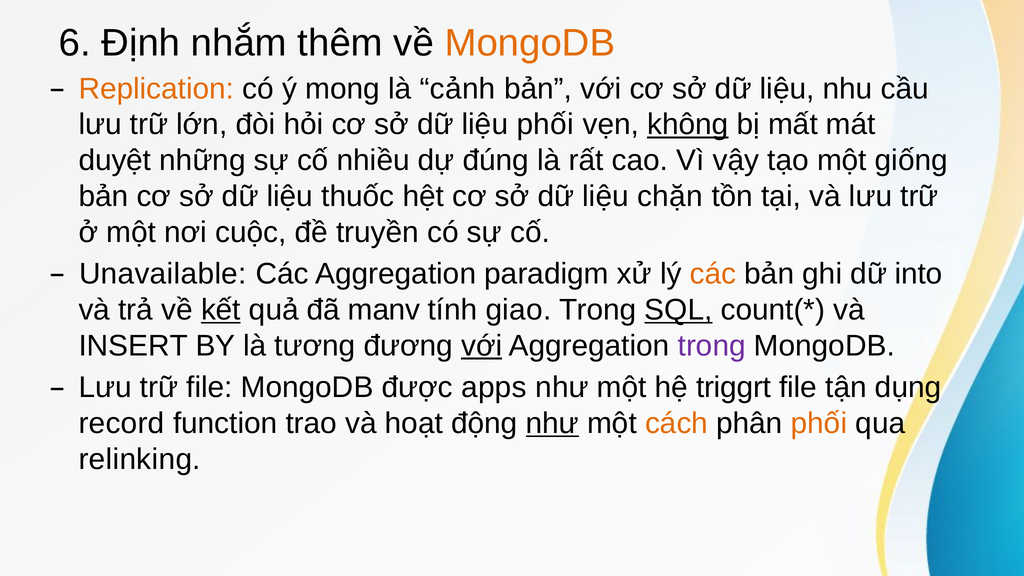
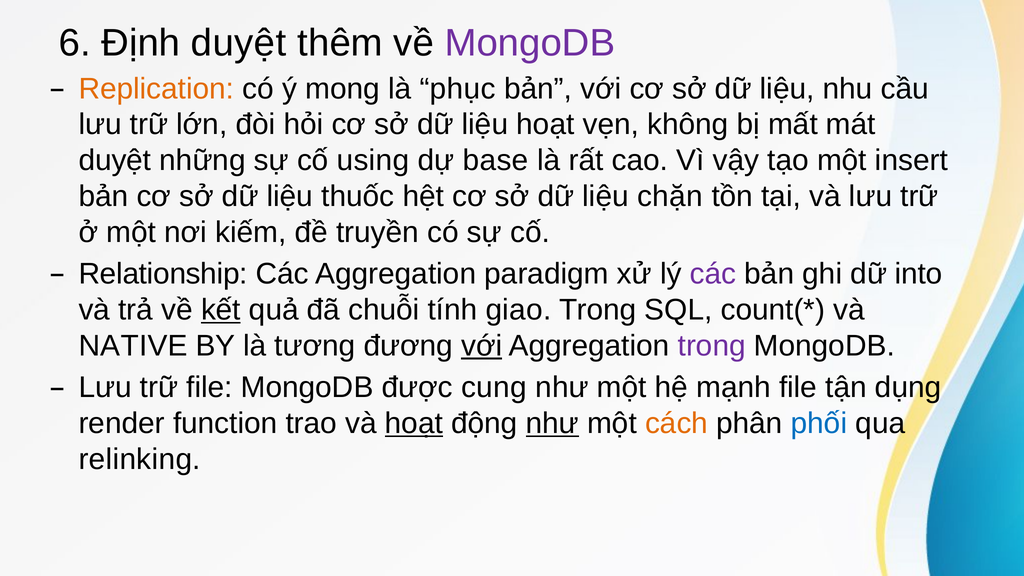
Định nhắm: nhắm -> duyệt
MongoDB at (530, 43) colour: orange -> purple
cảnh: cảnh -> phục
liệu phối: phối -> hoạt
không underline: present -> none
nhiều: nhiều -> using
đúng: đúng -> base
giống: giống -> insert
cuộc: cuộc -> kiếm
Unavailable: Unavailable -> Relationship
các at (713, 274) colour: orange -> purple
manv: manv -> chuỗi
SQL underline: present -> none
INSERT: INSERT -> NATIVE
apps: apps -> cung
triggrt: triggrt -> mạnh
record: record -> render
hoạt at (414, 423) underline: none -> present
phối at (819, 423) colour: orange -> blue
